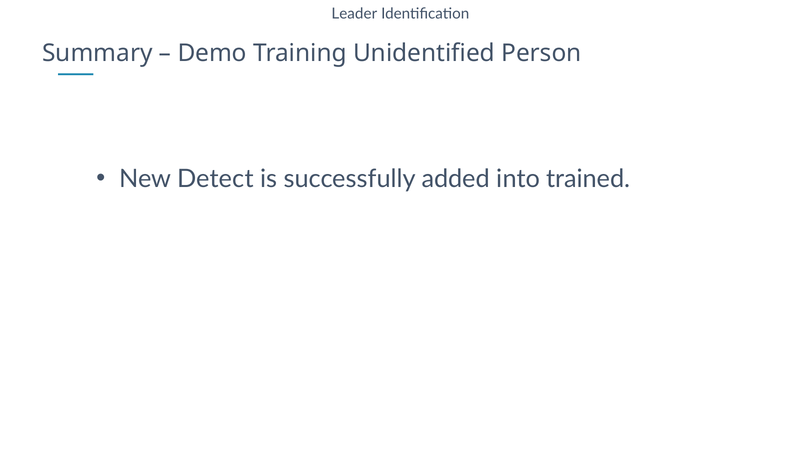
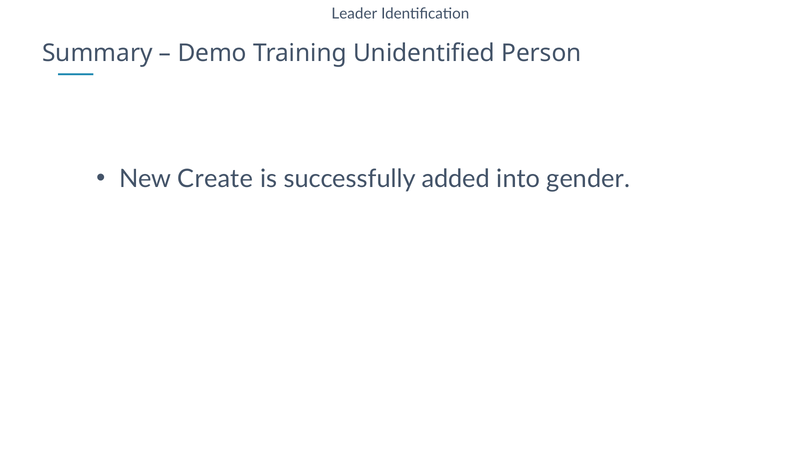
Detect: Detect -> Create
trained: trained -> gender
